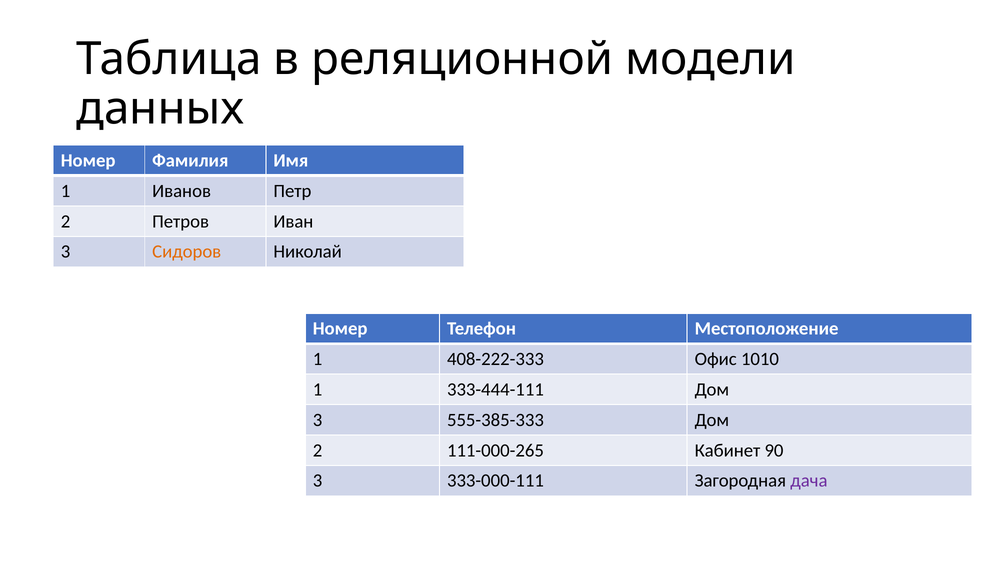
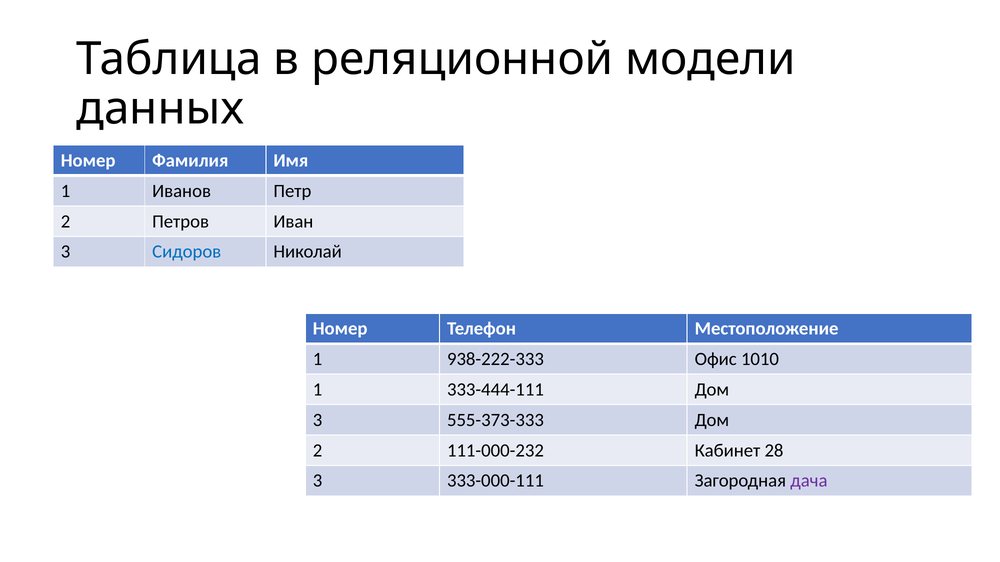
Сидоров colour: orange -> blue
408-222-333: 408-222-333 -> 938-222-333
555-385-333: 555-385-333 -> 555-373-333
111-000-265: 111-000-265 -> 111-000-232
90: 90 -> 28
